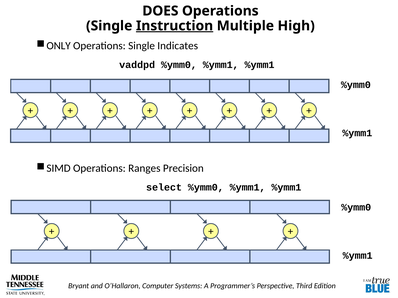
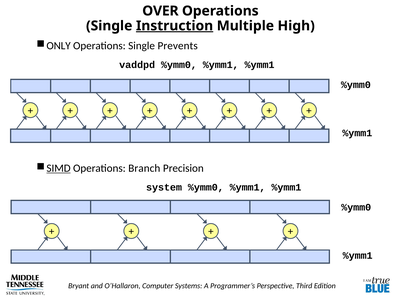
DOES: DOES -> OVER
Indicates: Indicates -> Prevents
SIMD underline: none -> present
Ranges: Ranges -> Branch
select: select -> system
